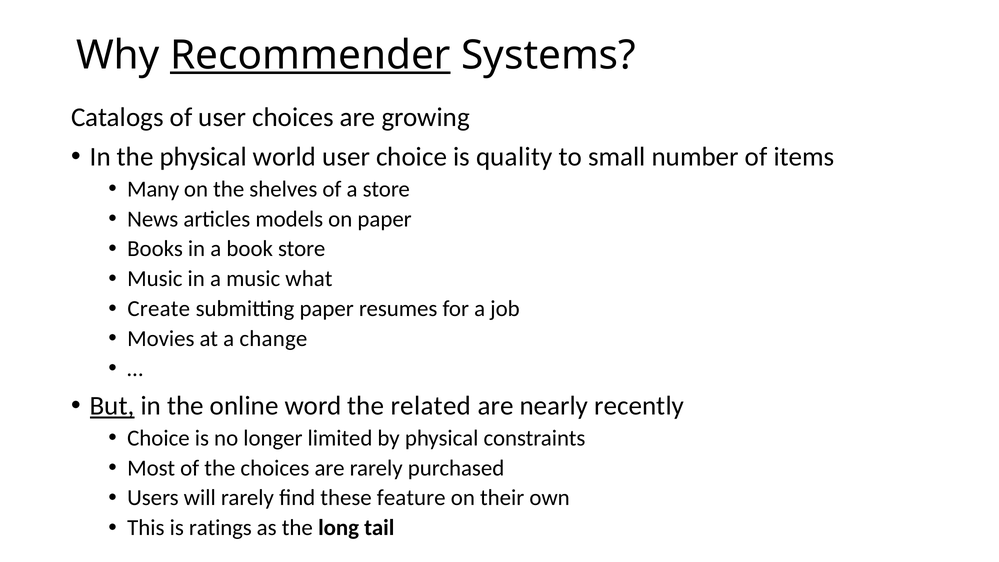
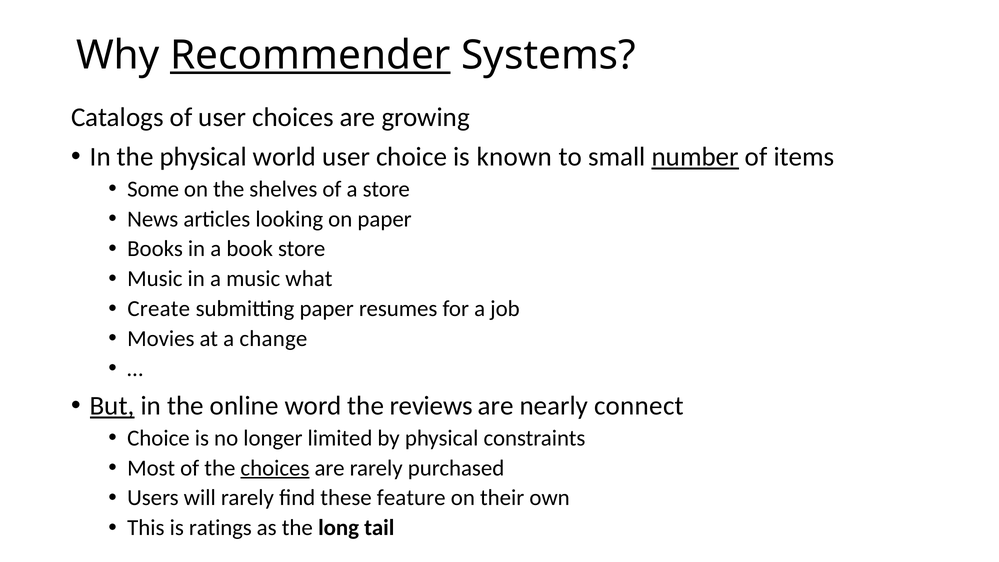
quality: quality -> known
number underline: none -> present
Many: Many -> Some
models: models -> looking
related: related -> reviews
recently: recently -> connect
choices at (275, 468) underline: none -> present
